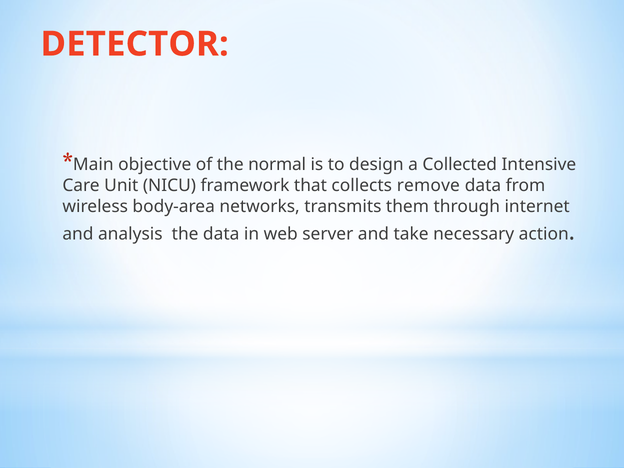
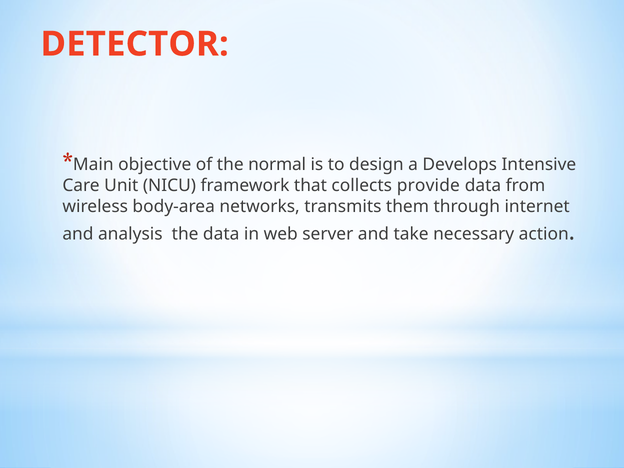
Collected: Collected -> Develops
remove: remove -> provide
